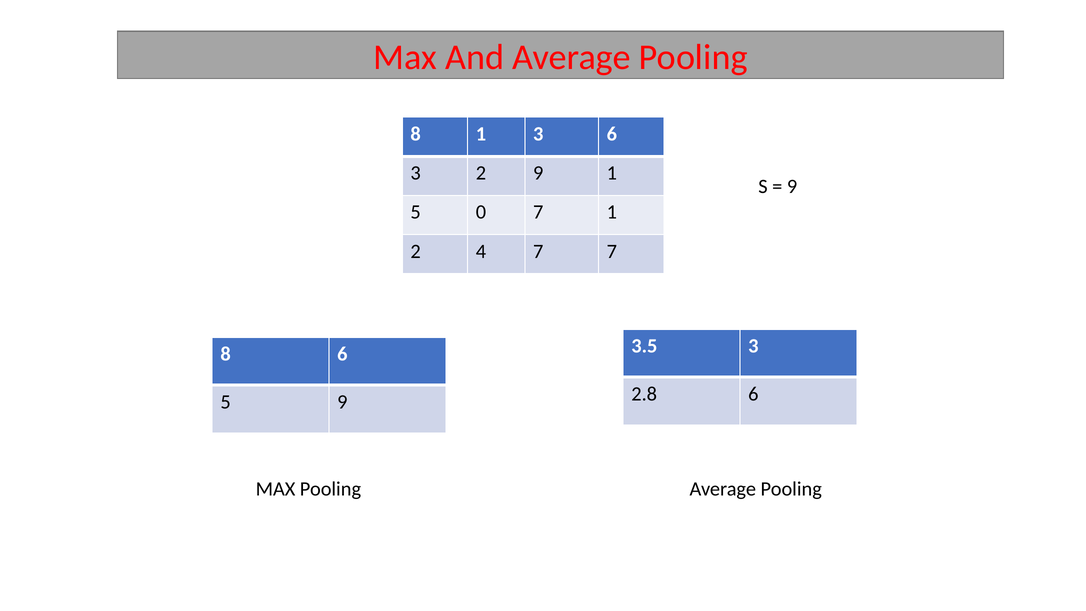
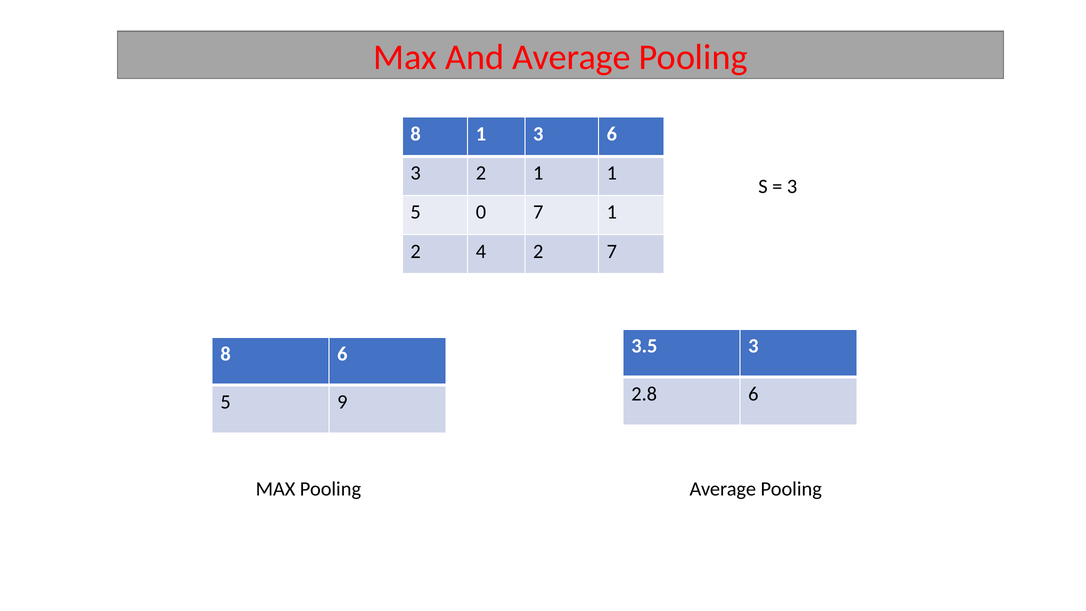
2 9: 9 -> 1
9 at (792, 186): 9 -> 3
4 7: 7 -> 2
